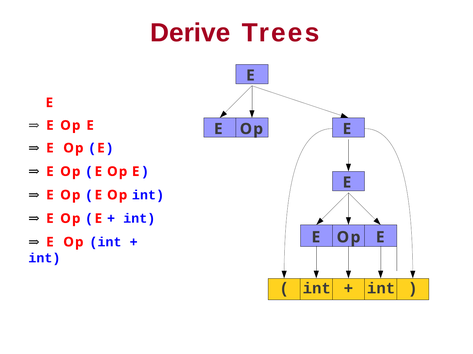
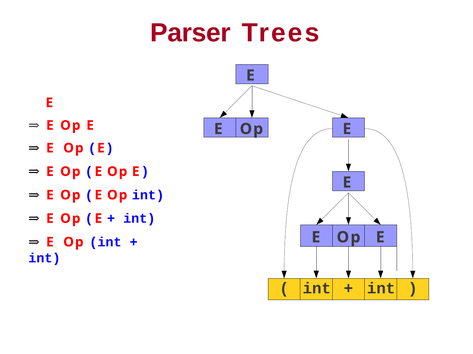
Derive: Derive -> Parser
